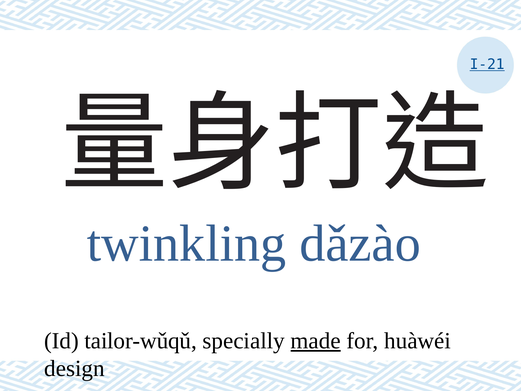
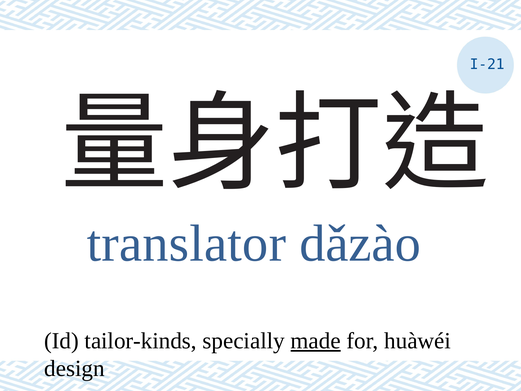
I-21 underline: present -> none
twinkling: twinkling -> translator
tailor-wǔqǔ: tailor-wǔqǔ -> tailor-kinds
